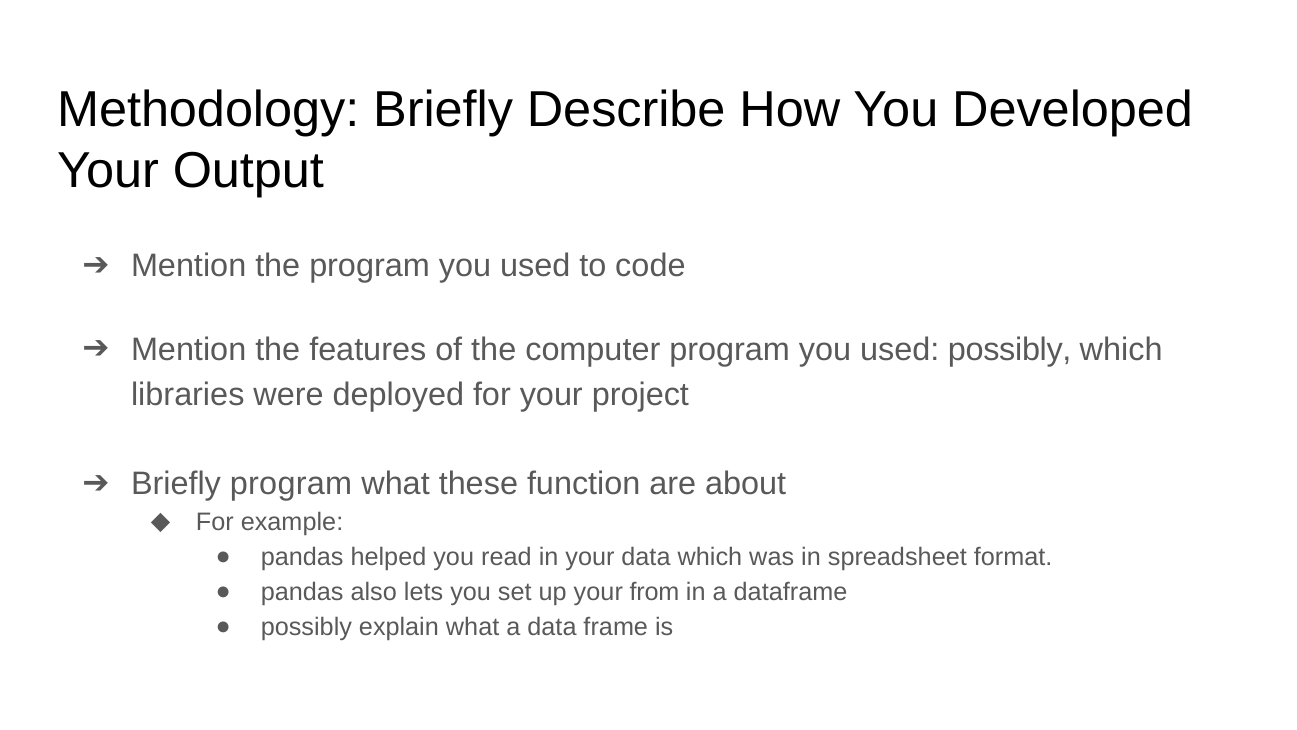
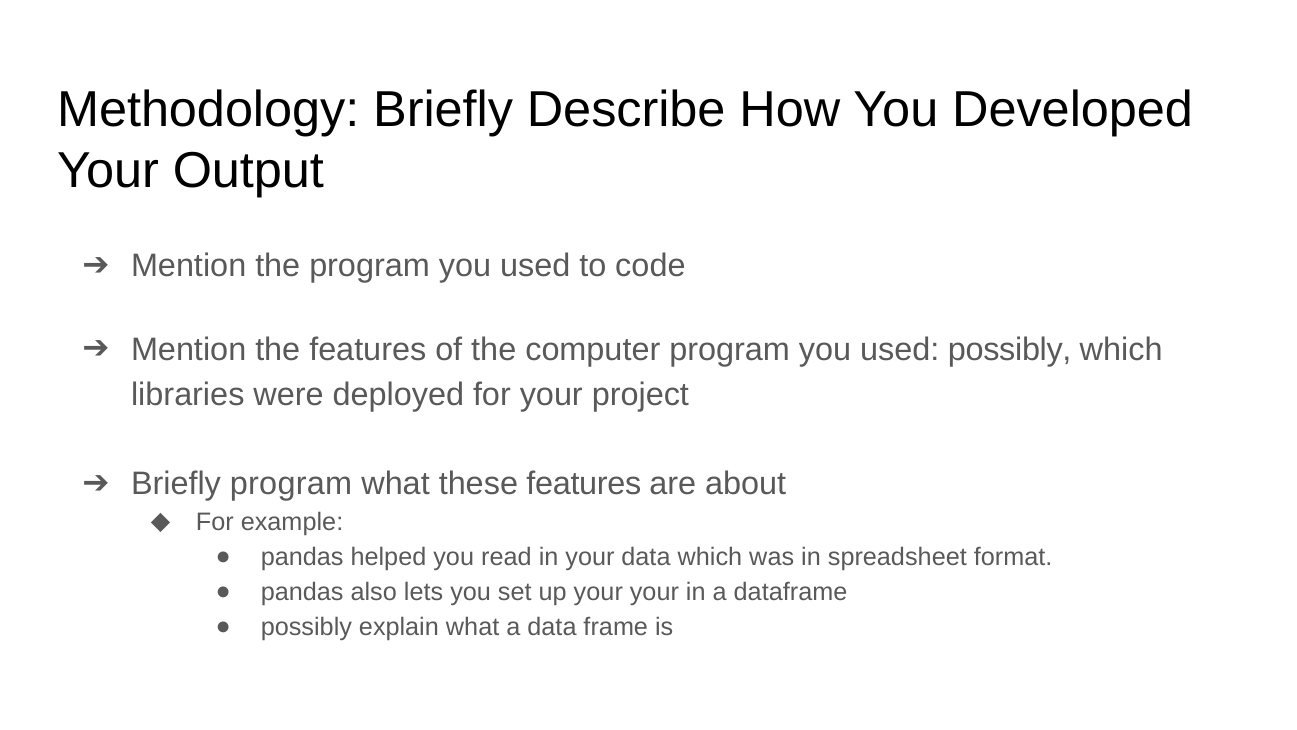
these function: function -> features
your from: from -> your
